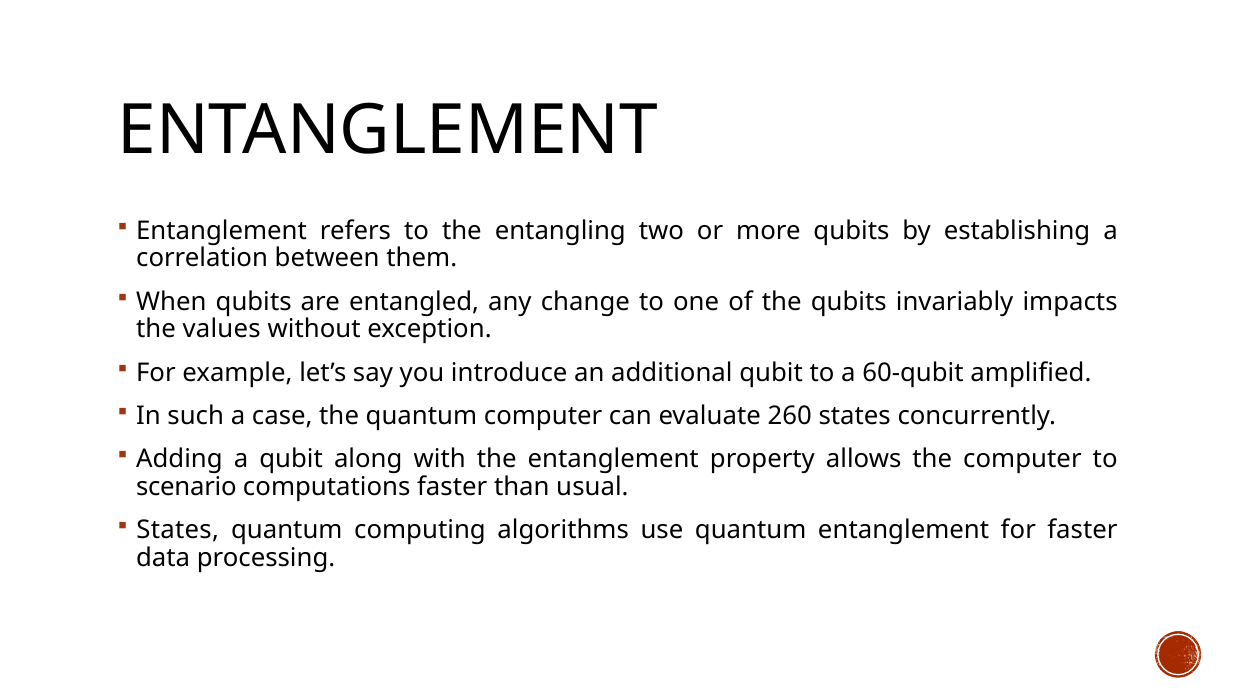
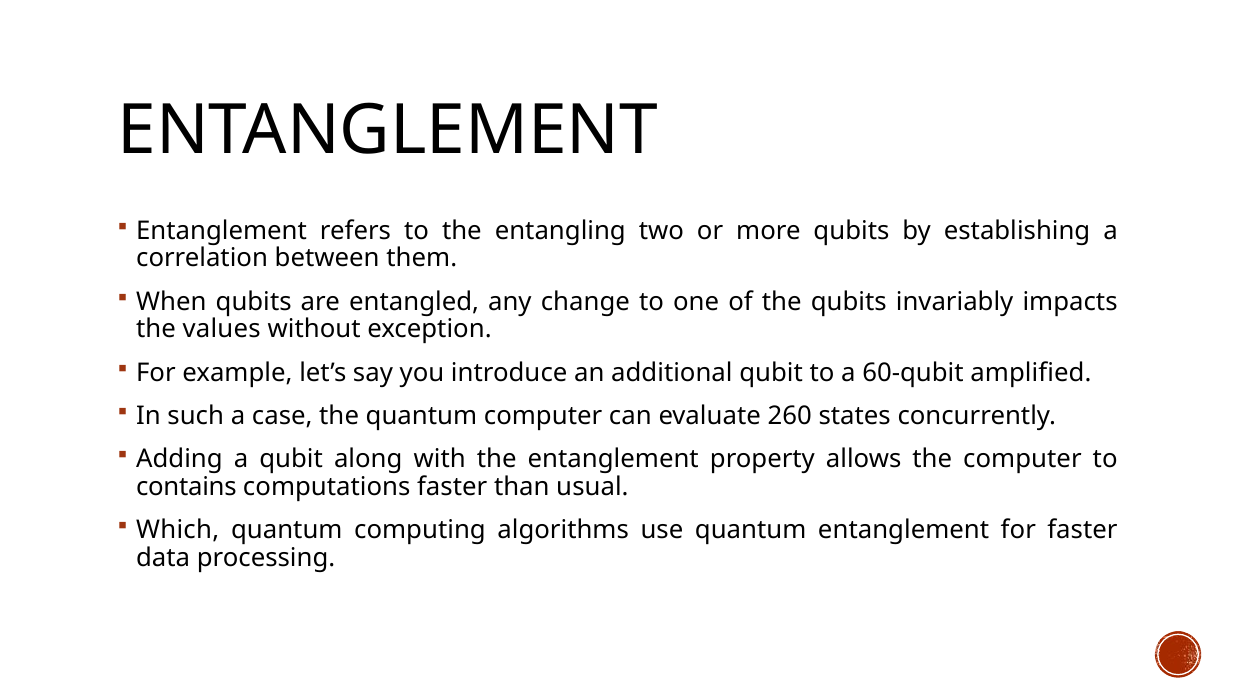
scenario: scenario -> contains
States at (178, 530): States -> Which
